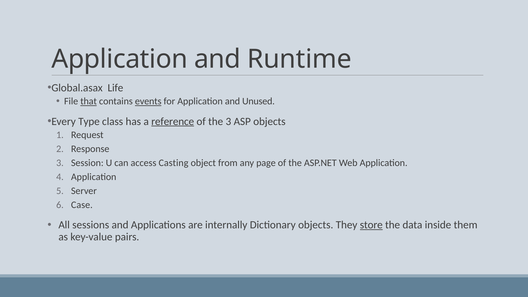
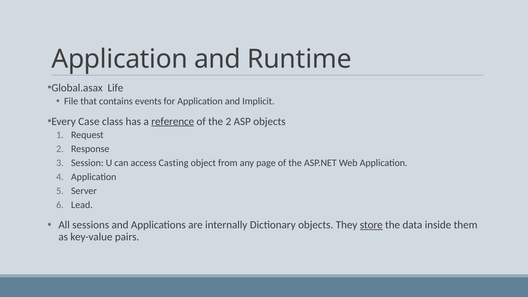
that underline: present -> none
events underline: present -> none
Unused: Unused -> Implicit
Type: Type -> Case
the 3: 3 -> 2
Case: Case -> Lead
